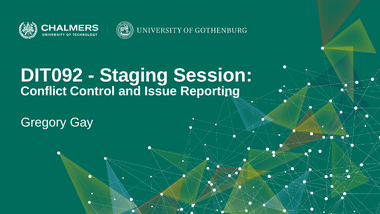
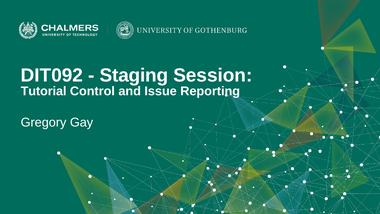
Conflict: Conflict -> Tutorial
